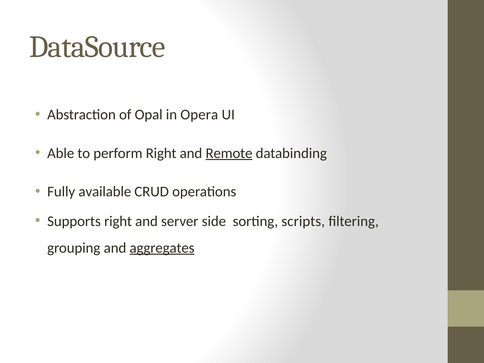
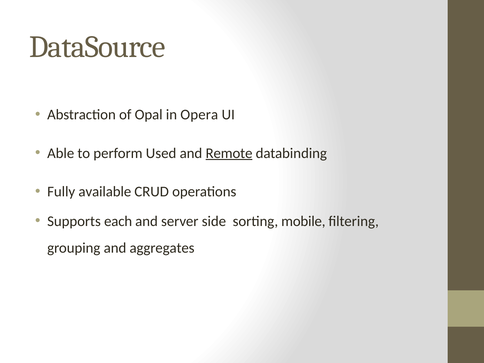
perform Right: Right -> Used
Supports right: right -> each
scripts: scripts -> mobile
aggregates underline: present -> none
